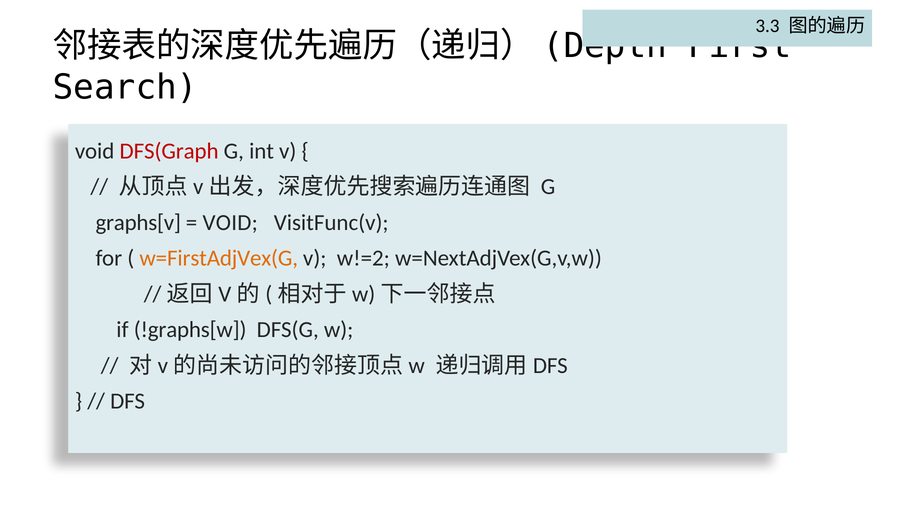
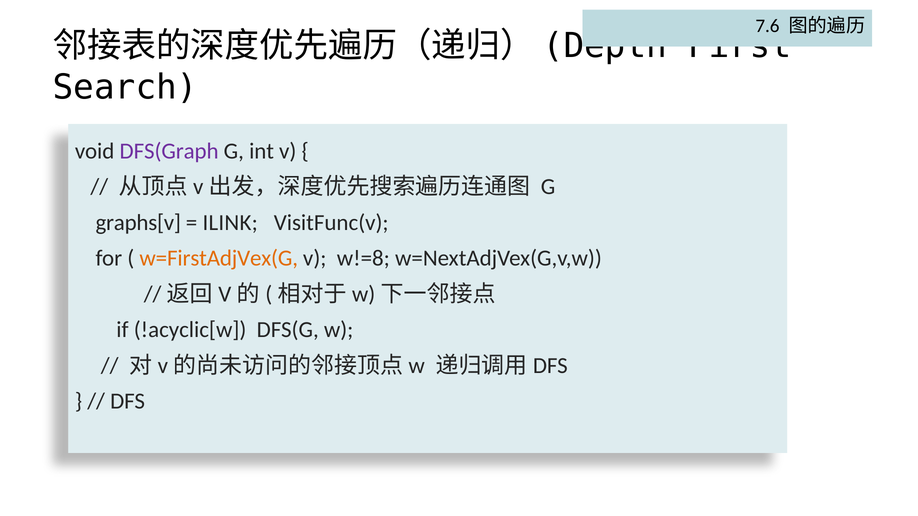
3.3: 3.3 -> 7.6
DFS(Graph colour: red -> purple
VOID at (230, 223): VOID -> ILINK
w!=2: w!=2 -> w!=8
!graphs[w: !graphs[w -> !acyclic[w
